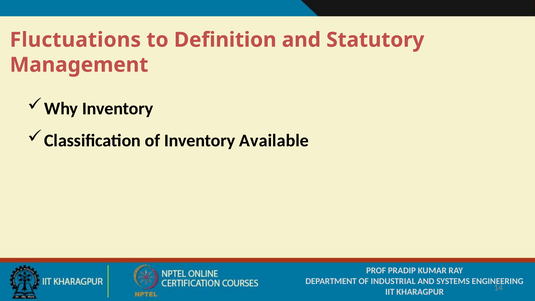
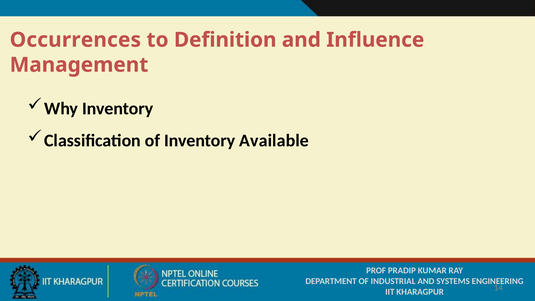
Fluctuations: Fluctuations -> Occurrences
Statutory: Statutory -> Influence
